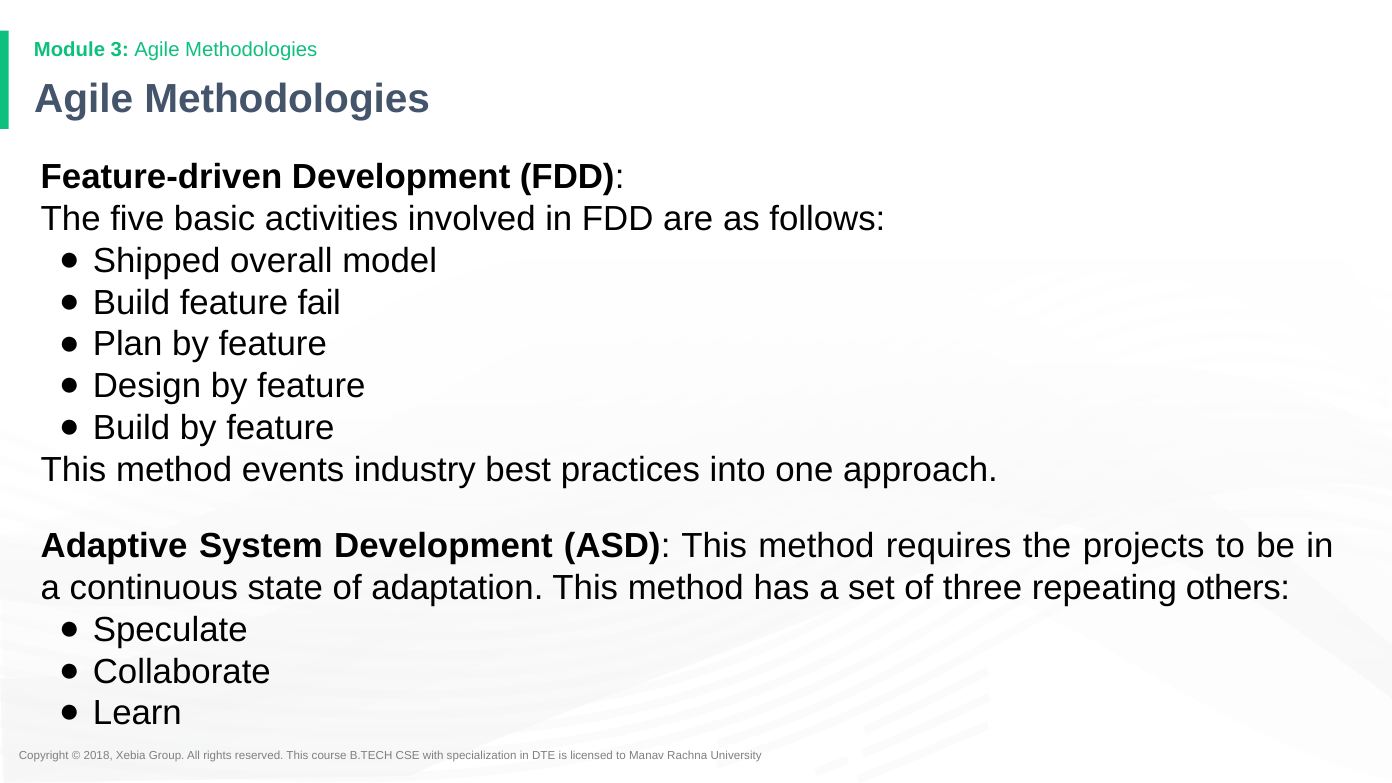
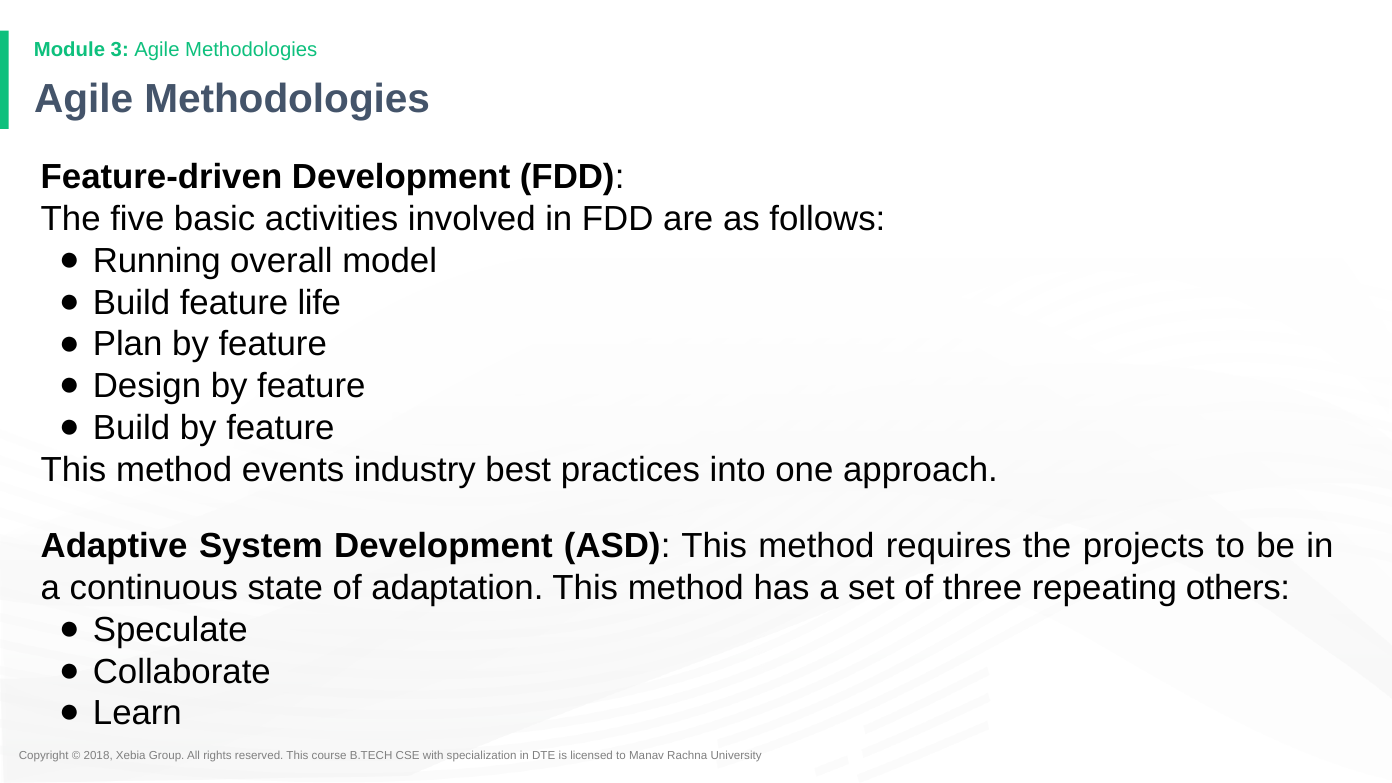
Shipped: Shipped -> Running
fail: fail -> life
